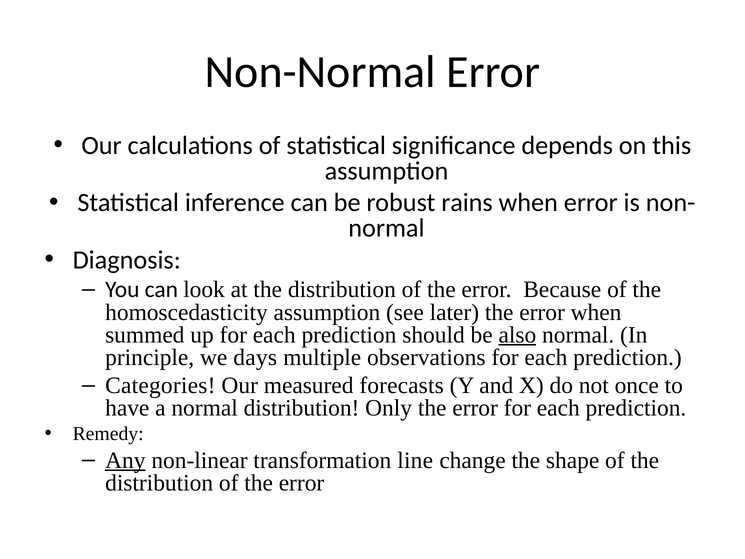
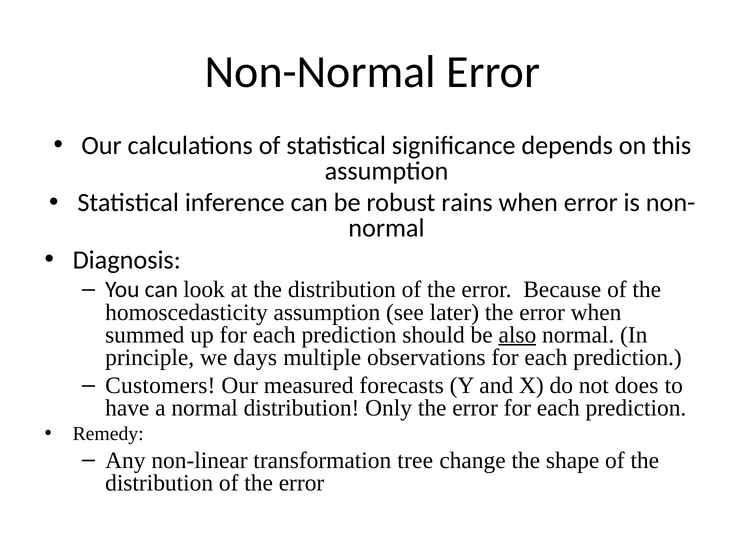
Categories: Categories -> Customers
once: once -> does
Any underline: present -> none
line: line -> tree
